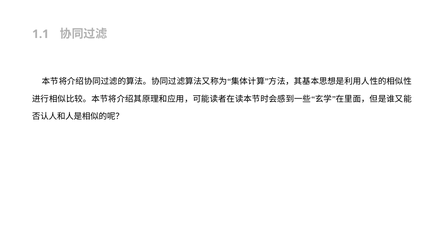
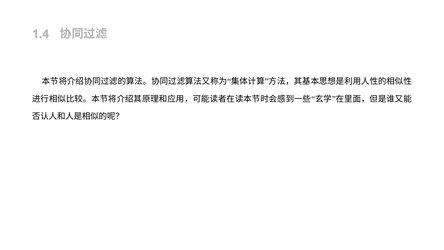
1.1: 1.1 -> 1.4
